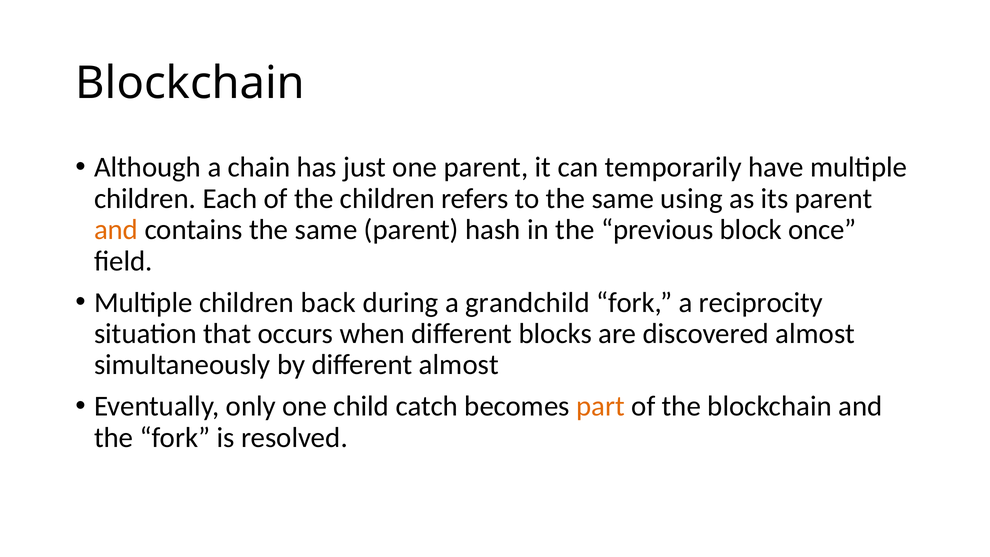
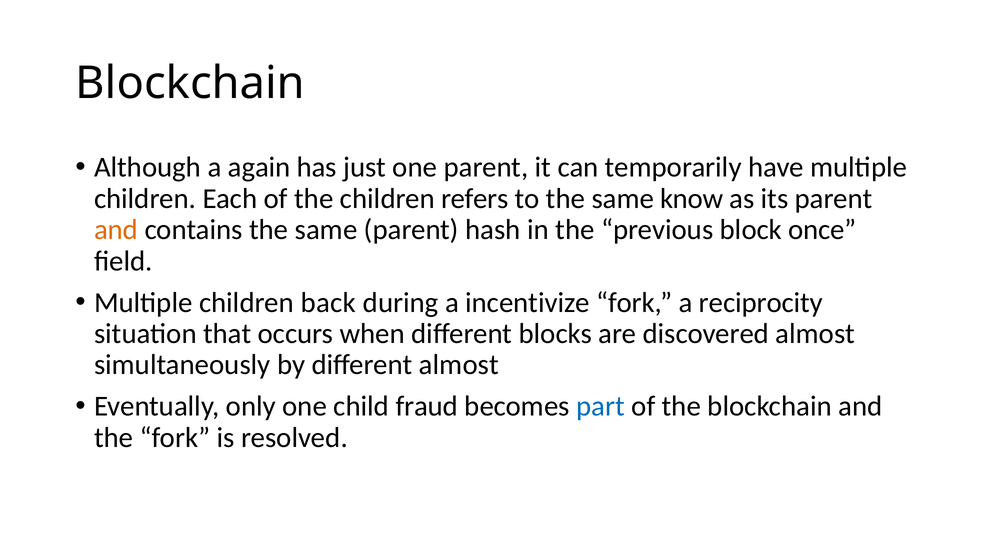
chain: chain -> again
using: using -> know
grandchild: grandchild -> incentivize
catch: catch -> fraud
part colour: orange -> blue
